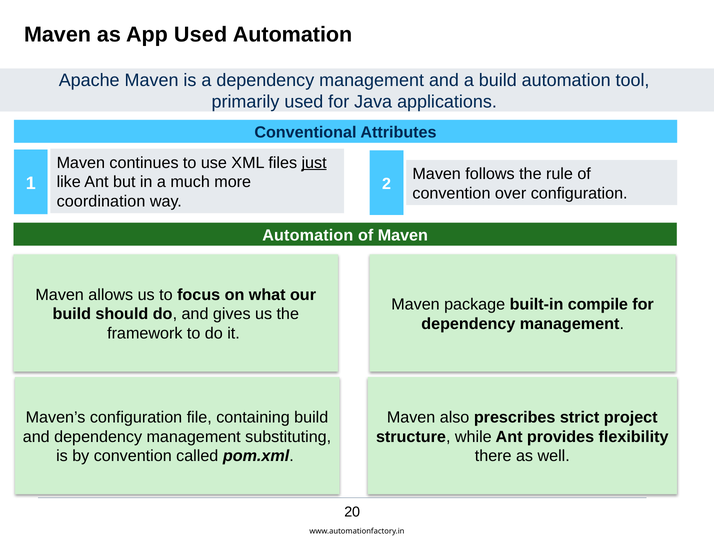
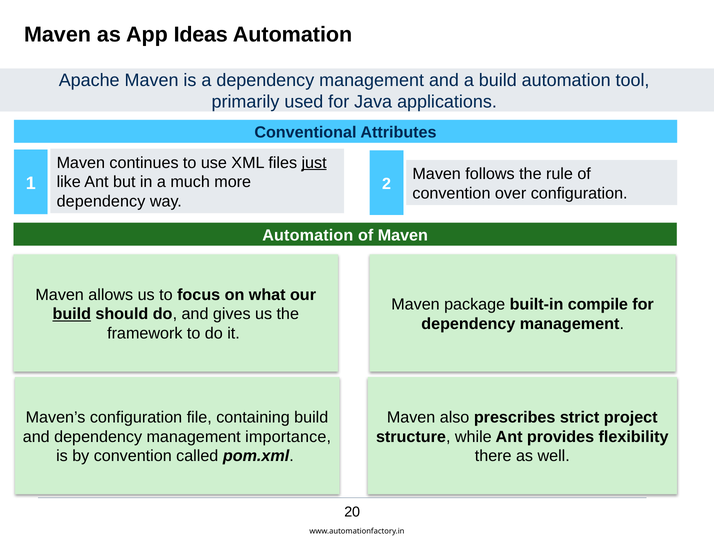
App Used: Used -> Ideas
coordination at (101, 201): coordination -> dependency
build at (72, 314) underline: none -> present
substituting: substituting -> importance
